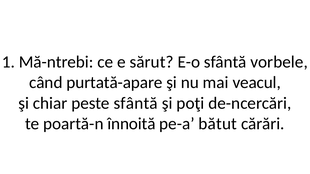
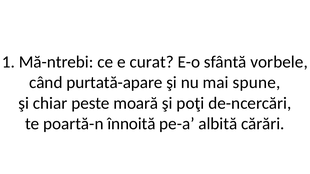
sărut: sărut -> curat
veacul: veacul -> spune
peste sfântă: sfântă -> moară
bătut: bătut -> albită
